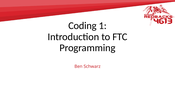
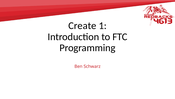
Coding: Coding -> Create
